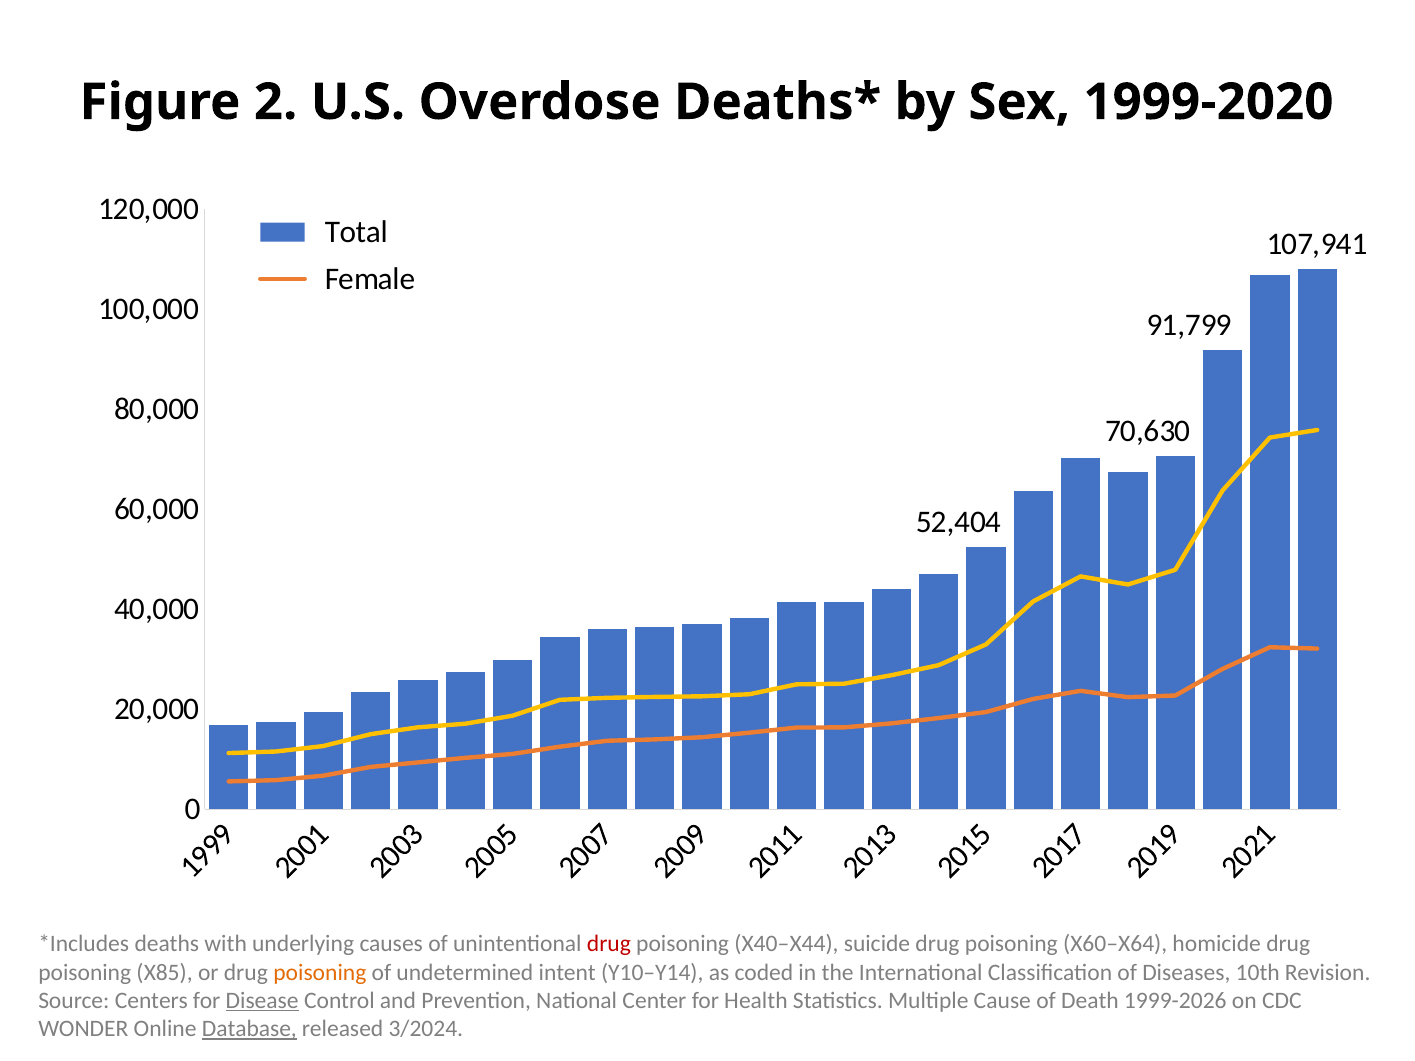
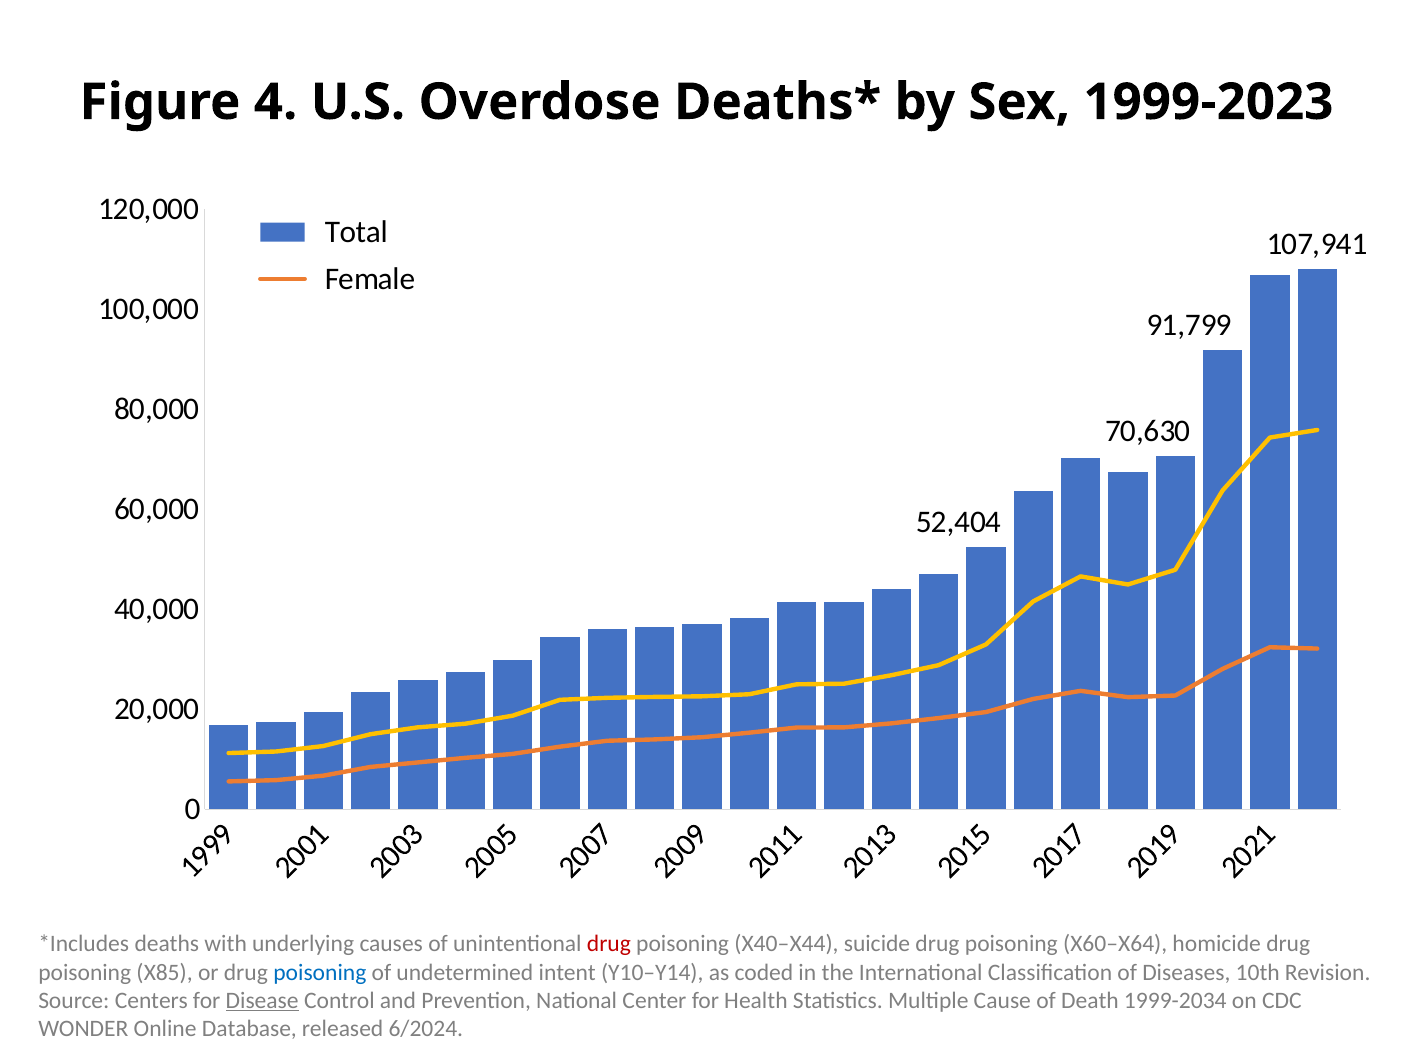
2: 2 -> 4
1999-2020: 1999-2020 -> 1999-2023
poisoning at (320, 973) colour: orange -> blue
1999-2026: 1999-2026 -> 1999-2034
Database underline: present -> none
3/2024: 3/2024 -> 6/2024
